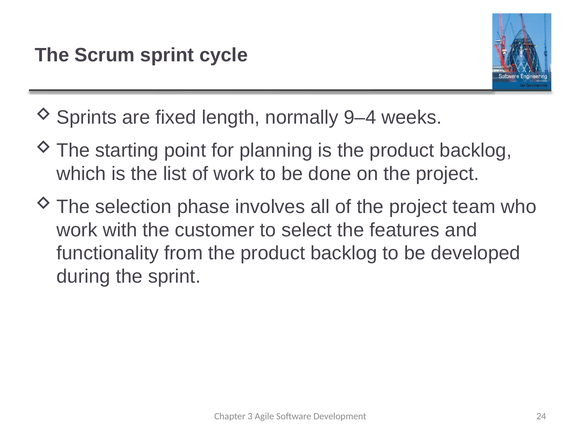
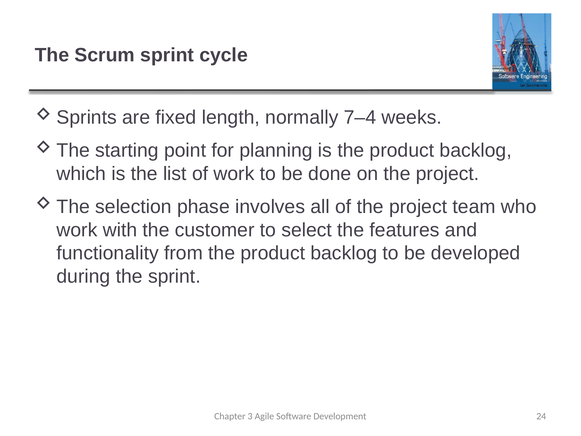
9–4: 9–4 -> 7–4
